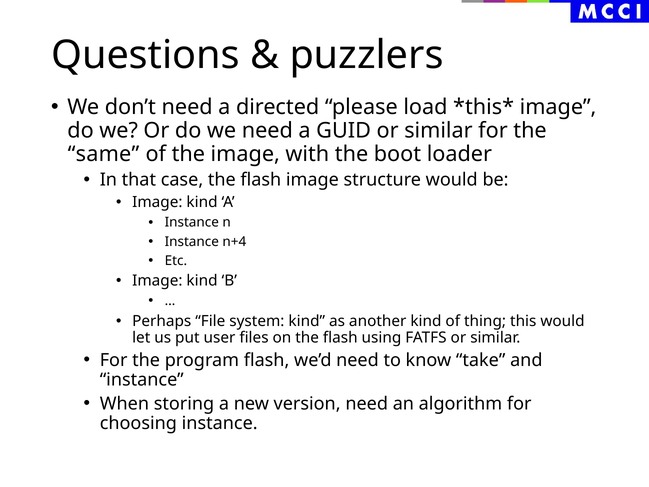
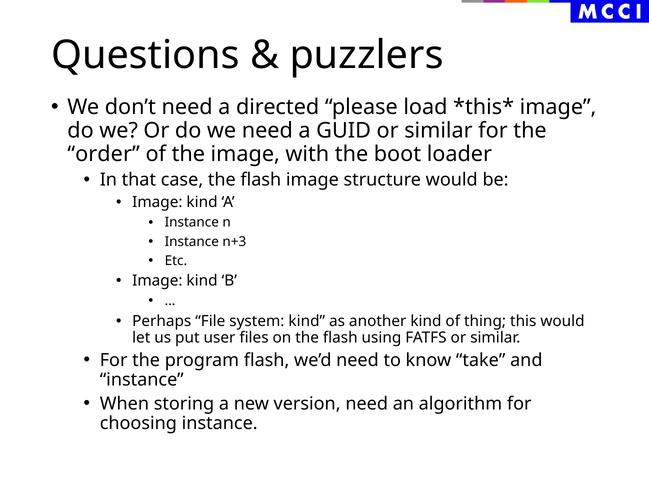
same: same -> order
n+4: n+4 -> n+3
